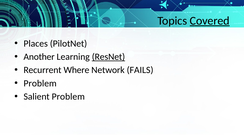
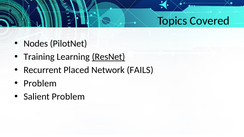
Covered underline: present -> none
Places: Places -> Nodes
Another: Another -> Training
Where: Where -> Placed
